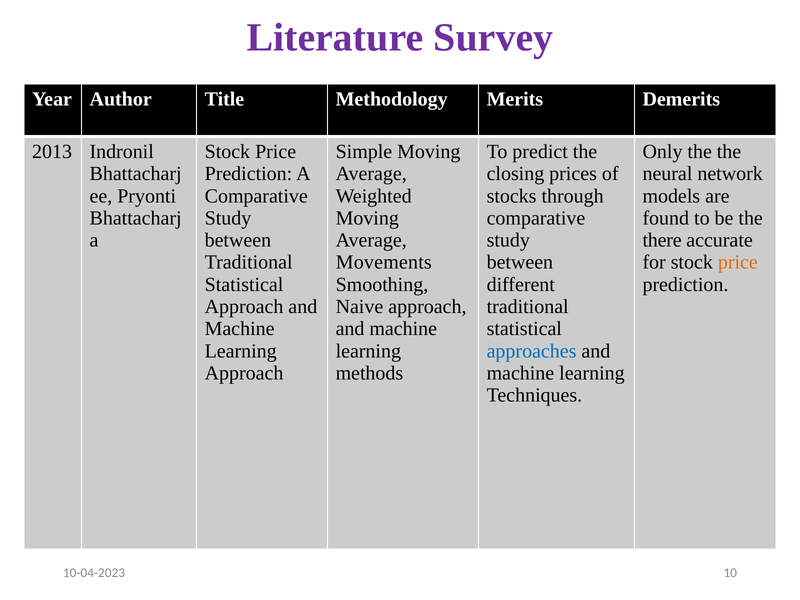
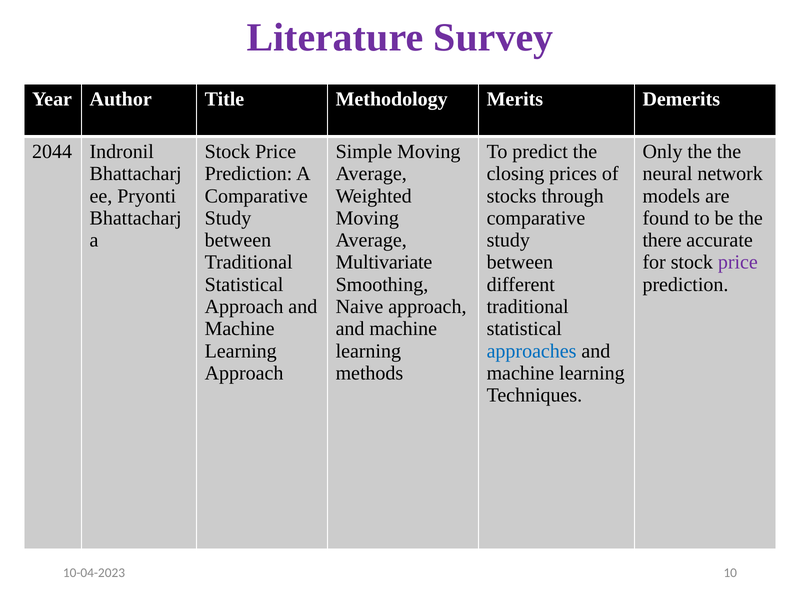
2013: 2013 -> 2044
Movements: Movements -> Multivariate
price at (738, 262) colour: orange -> purple
